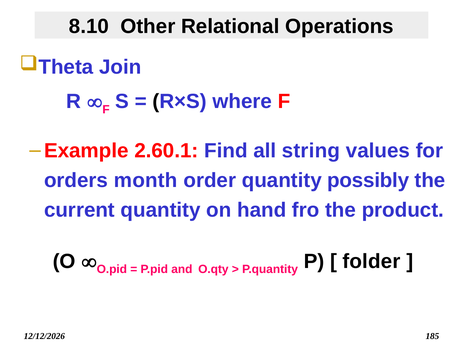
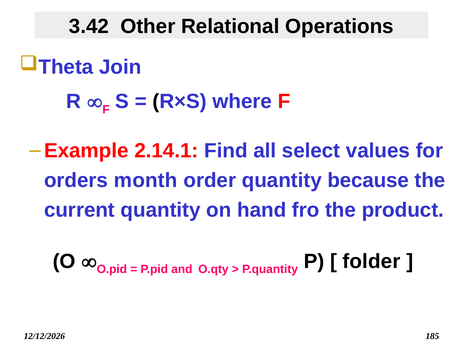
8.10: 8.10 -> 3.42
2.60.1: 2.60.1 -> 2.14.1
string: string -> select
possibly: possibly -> because
